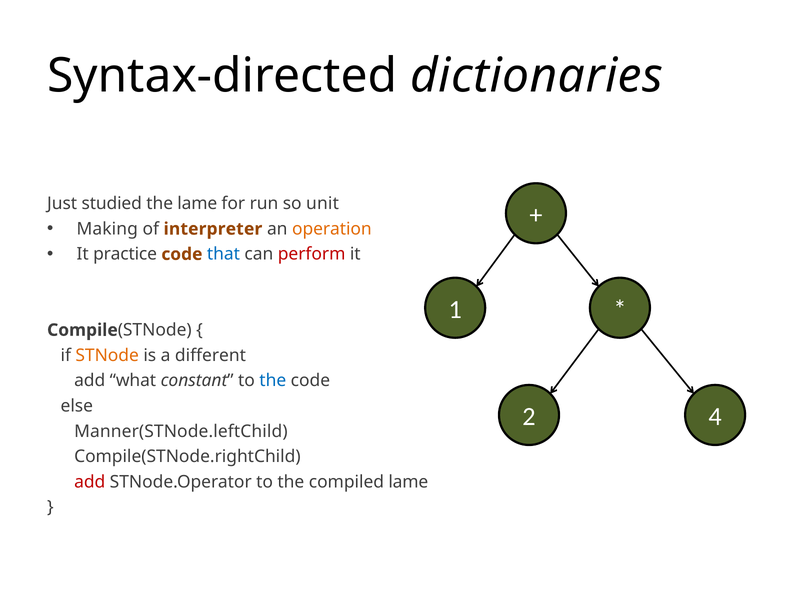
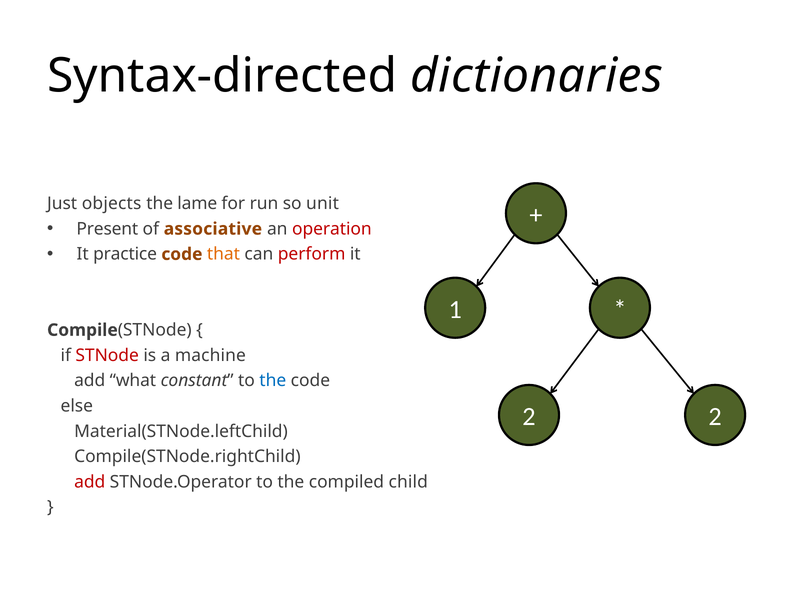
studied: studied -> objects
Making: Making -> Present
interpreter: interpreter -> associative
operation colour: orange -> red
that colour: blue -> orange
STNode colour: orange -> red
different: different -> machine
2 4: 4 -> 2
Manner(STNode.leftChild: Manner(STNode.leftChild -> Material(STNode.leftChild
compiled lame: lame -> child
